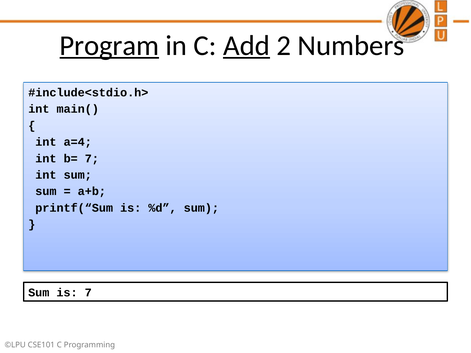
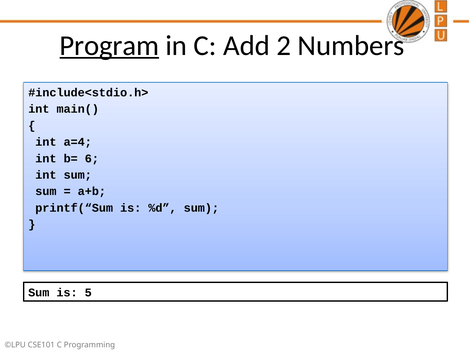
Add underline: present -> none
b= 7: 7 -> 6
is 7: 7 -> 5
